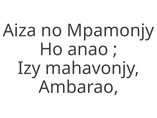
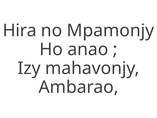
Aiza: Aiza -> Hira
